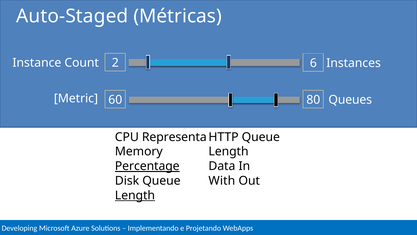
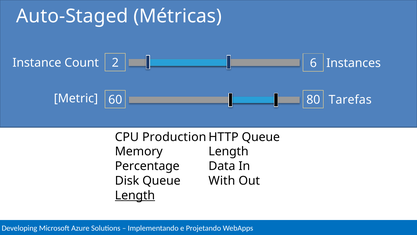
Queues: Queues -> Tarefas
Representa: Representa -> Production
Percentage underline: present -> none
